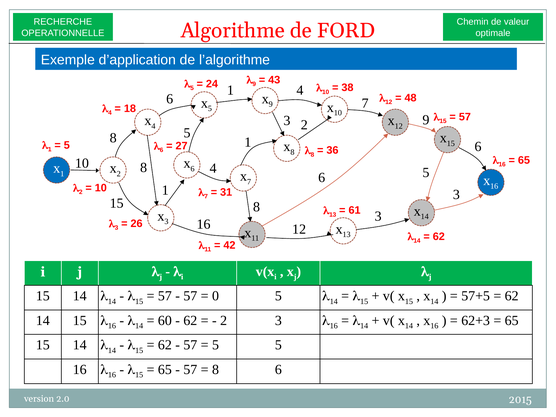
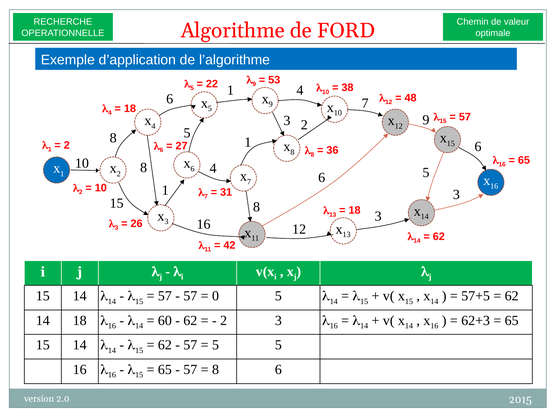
24: 24 -> 22
43: 43 -> 53
5 at (67, 145): 5 -> 2
61 at (355, 210): 61 -> 18
14 15: 15 -> 18
